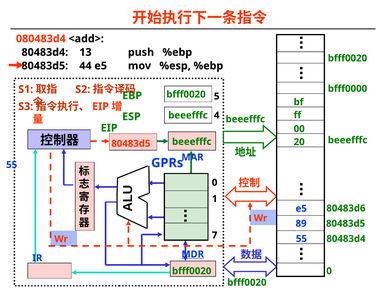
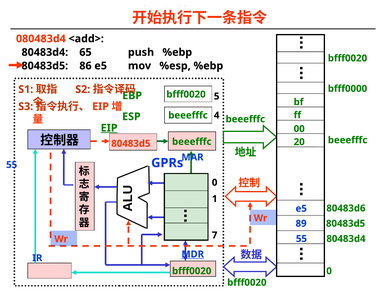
13: 13 -> 65
44: 44 -> 86
EIP at (109, 128) underline: none -> present
